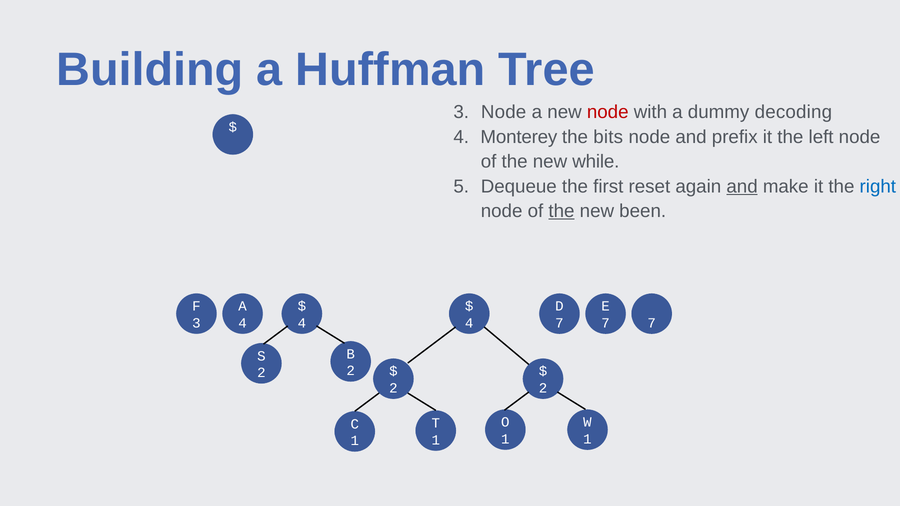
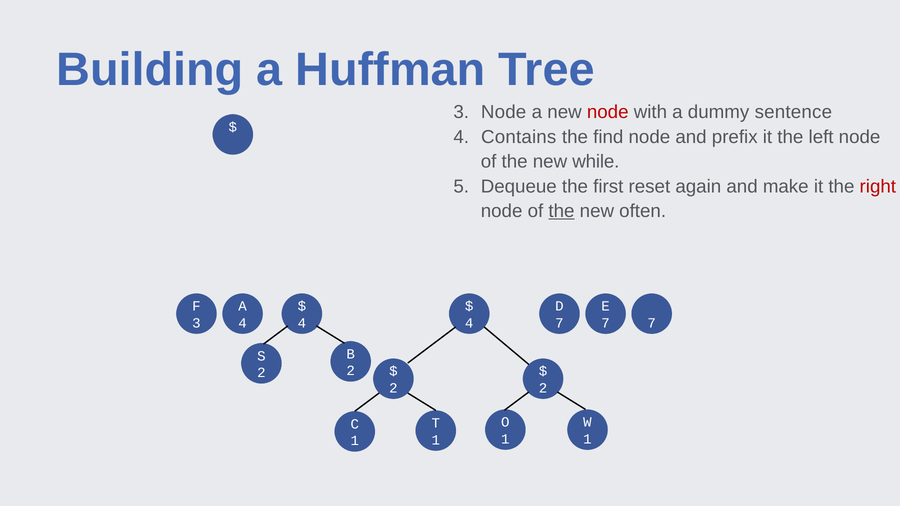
decoding: decoding -> sentence
Monterey: Monterey -> Contains
bits: bits -> find
and at (742, 186) underline: present -> none
right colour: blue -> red
been: been -> often
